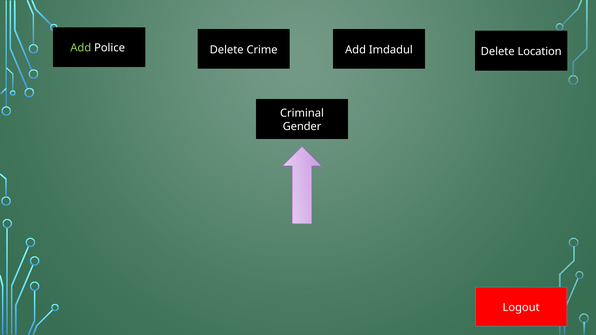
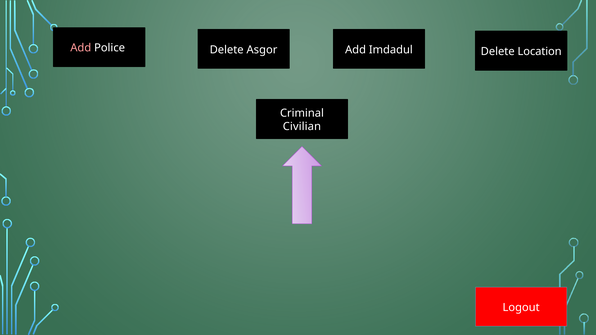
Add at (81, 48) colour: light green -> pink
Crime: Crime -> Asgor
Gender: Gender -> Civilian
